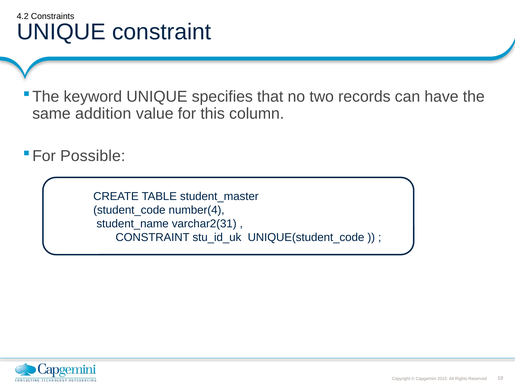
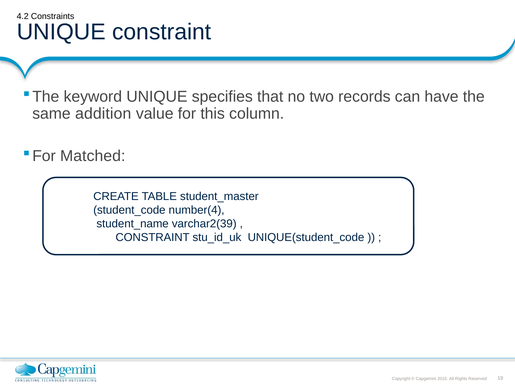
Possible: Possible -> Matched
varchar2(31: varchar2(31 -> varchar2(39
